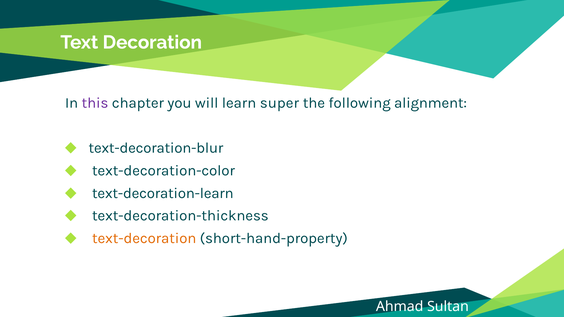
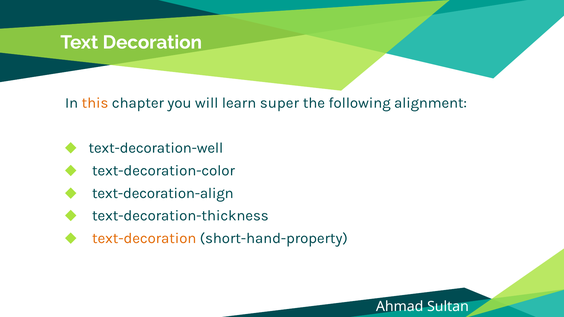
this colour: purple -> orange
text-decoration-blur: text-decoration-blur -> text-decoration-well
text-decoration-learn: text-decoration-learn -> text-decoration-align
